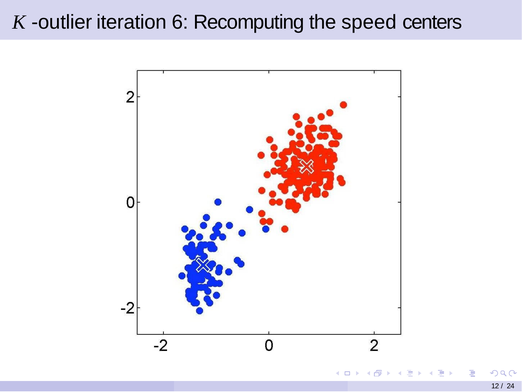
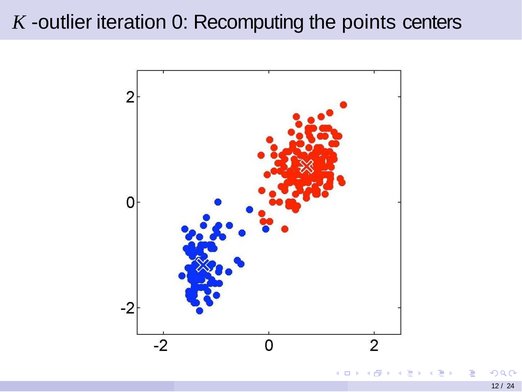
6: 6 -> 0
speed: speed -> points
